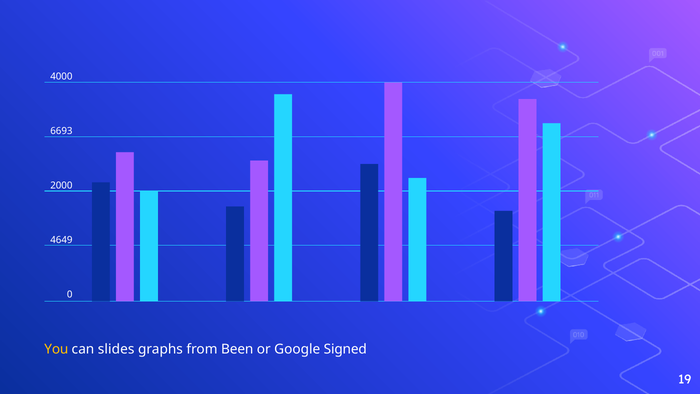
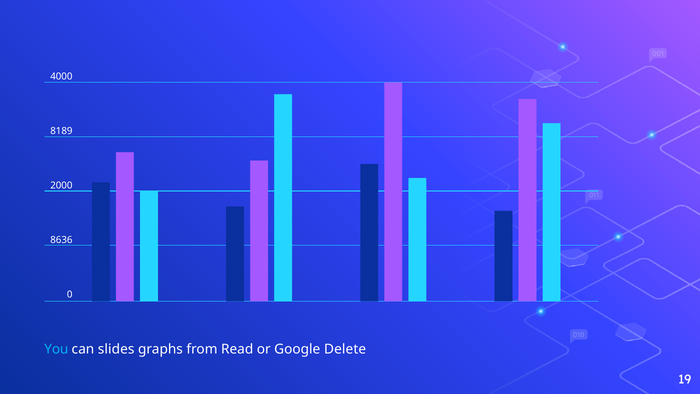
6693: 6693 -> 8189
4649: 4649 -> 8636
You colour: yellow -> light blue
Been: Been -> Read
Signed: Signed -> Delete
